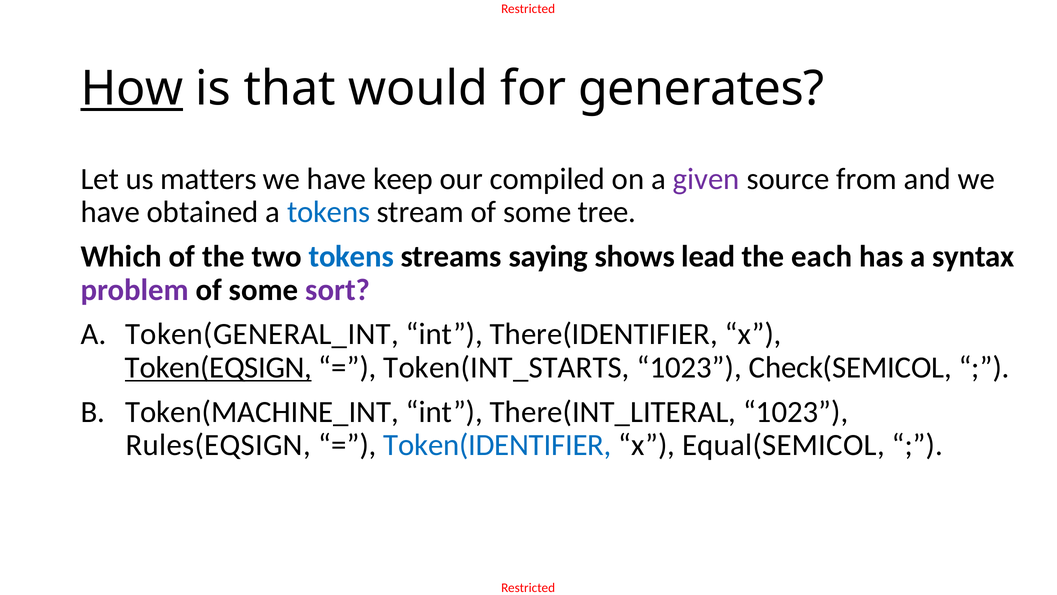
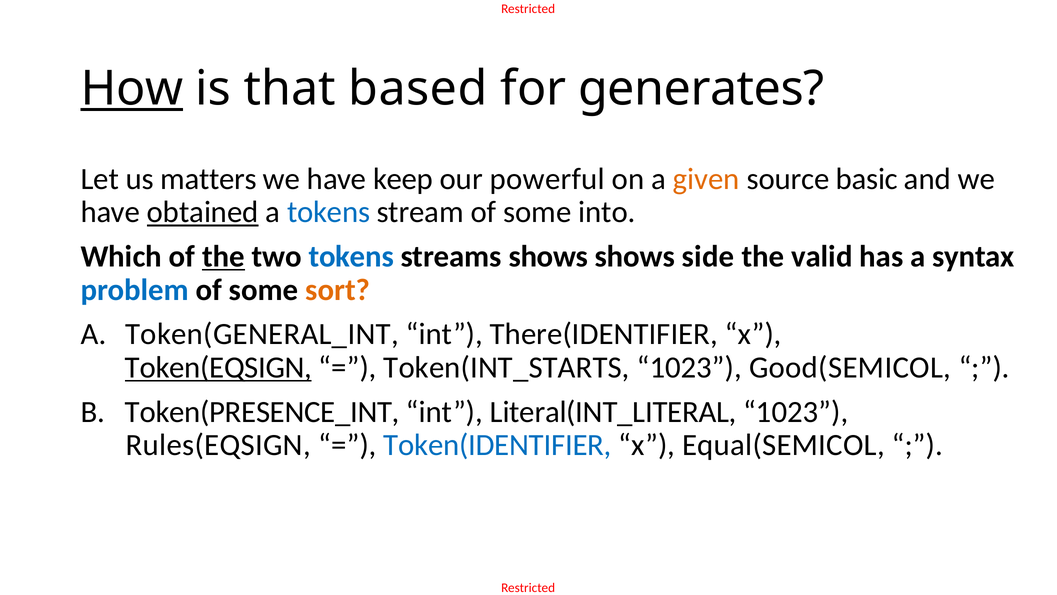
would: would -> based
compiled: compiled -> powerful
given colour: purple -> orange
from: from -> basic
obtained underline: none -> present
tree: tree -> into
the at (223, 256) underline: none -> present
streams saying: saying -> shows
lead: lead -> side
each: each -> valid
problem colour: purple -> blue
sort colour: purple -> orange
Check(SEMICOL: Check(SEMICOL -> Good(SEMICOL
Token(MACHINE_INT: Token(MACHINE_INT -> Token(PRESENCE_INT
There(INT_LITERAL: There(INT_LITERAL -> Literal(INT_LITERAL
